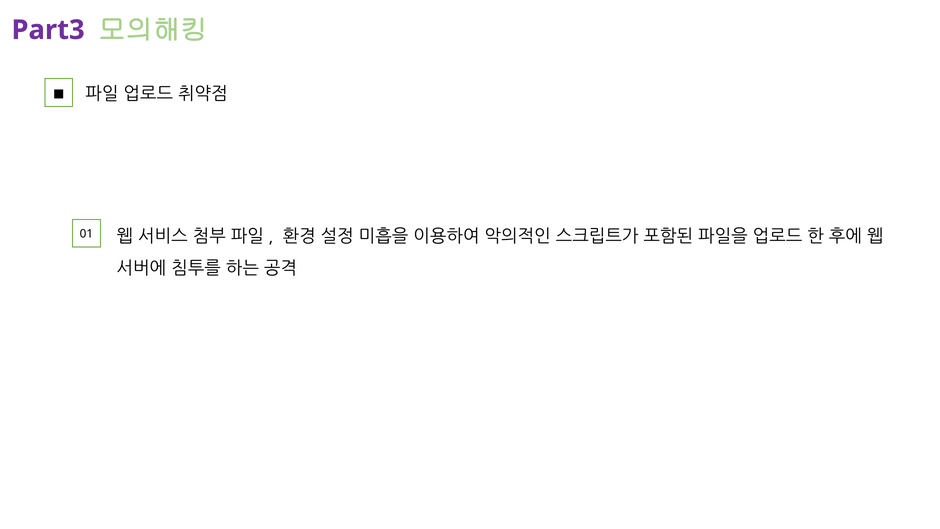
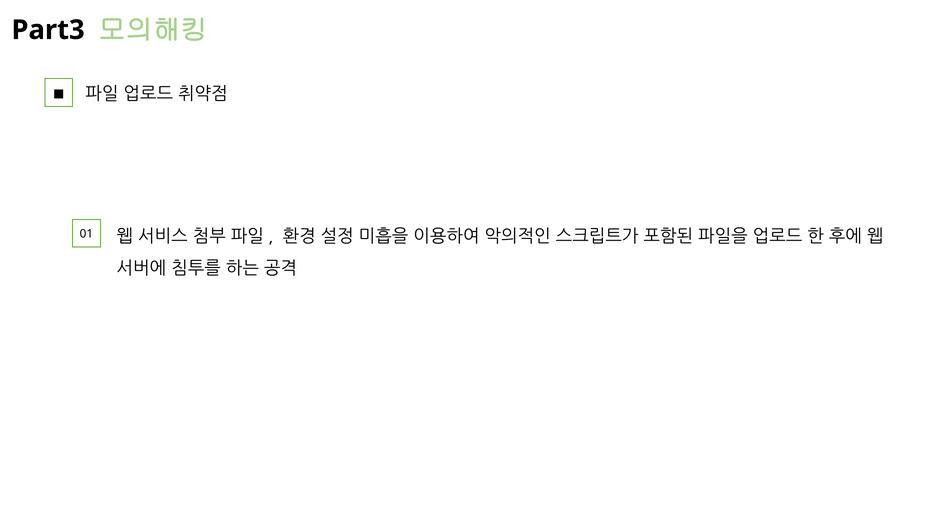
Part3 colour: purple -> black
